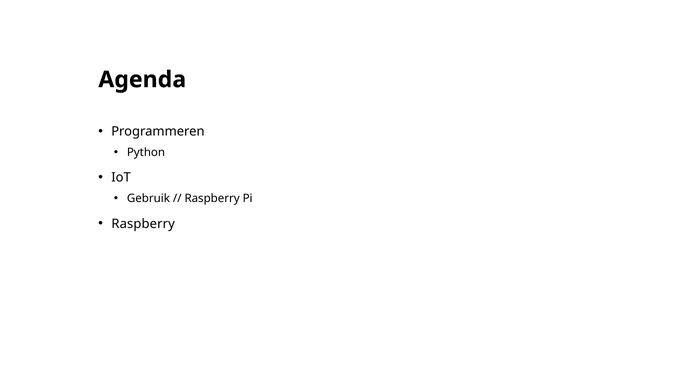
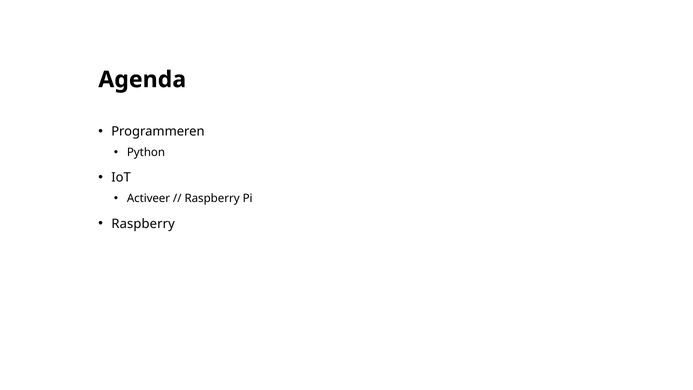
Gebruik: Gebruik -> Activeer
